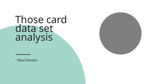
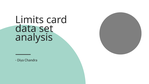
Those: Those -> Limits
